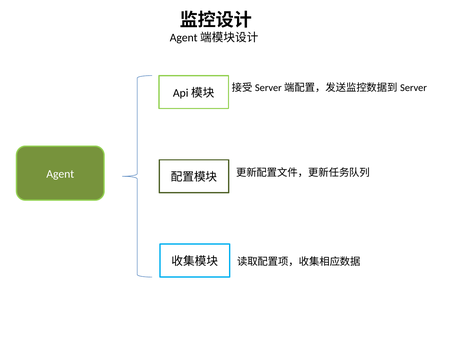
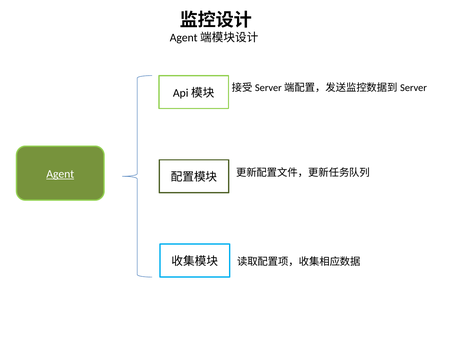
Agent underline: none -> present
